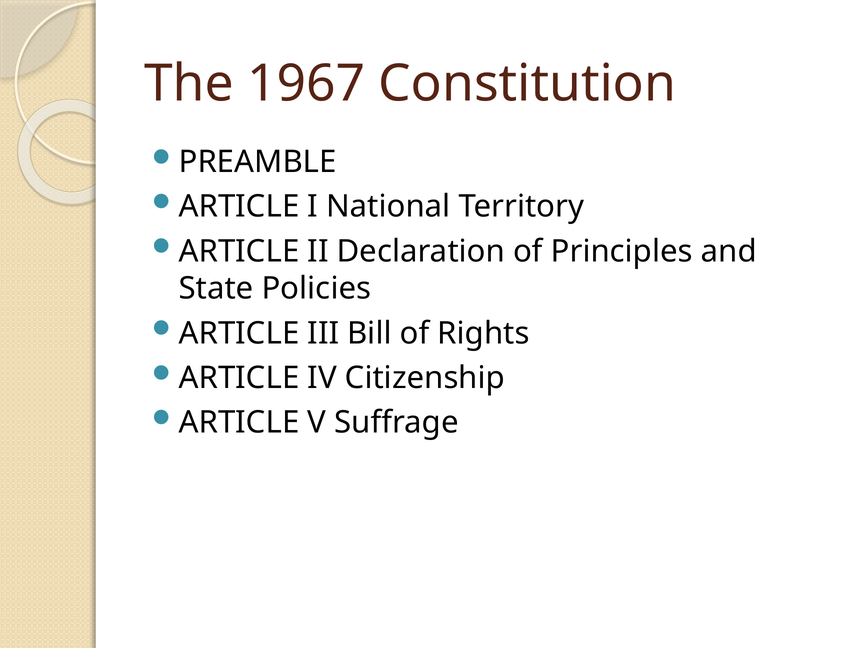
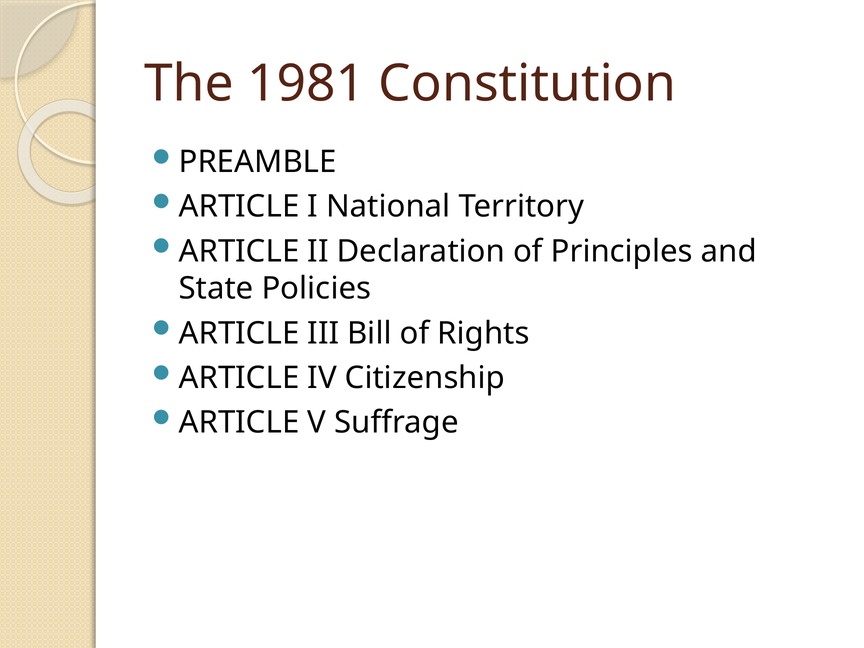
1967: 1967 -> 1981
